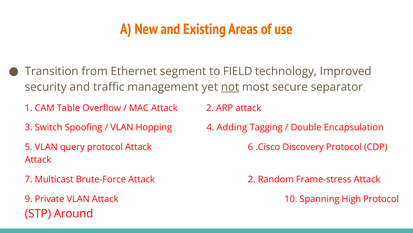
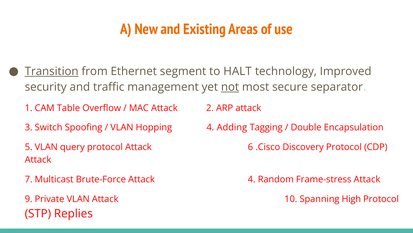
Transition underline: none -> present
FIELD: FIELD -> HALT
Brute-Force Attack 2: 2 -> 4
Around: Around -> Replies
